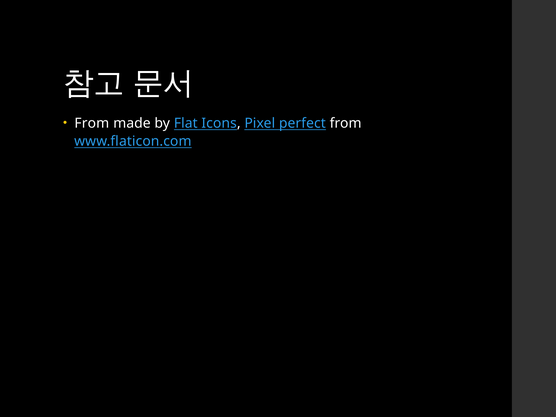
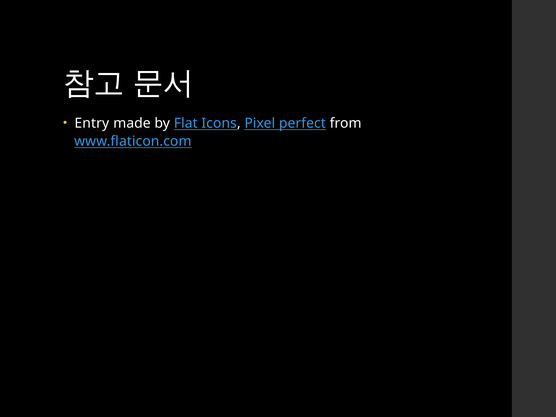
From at (92, 123): From -> Entry
